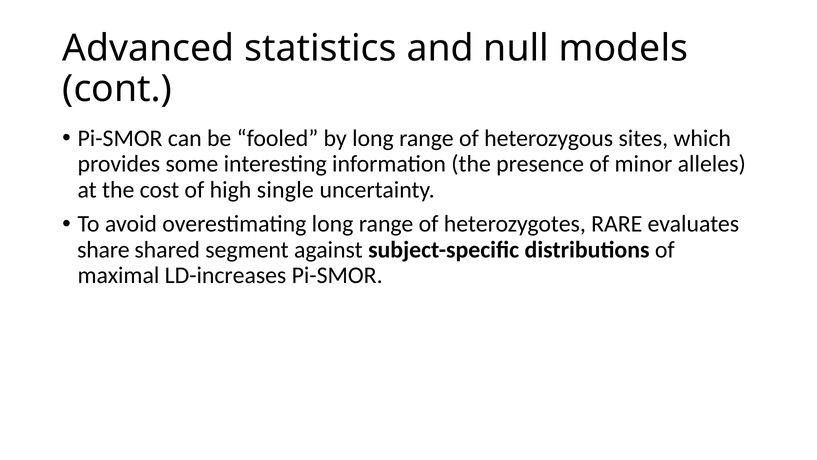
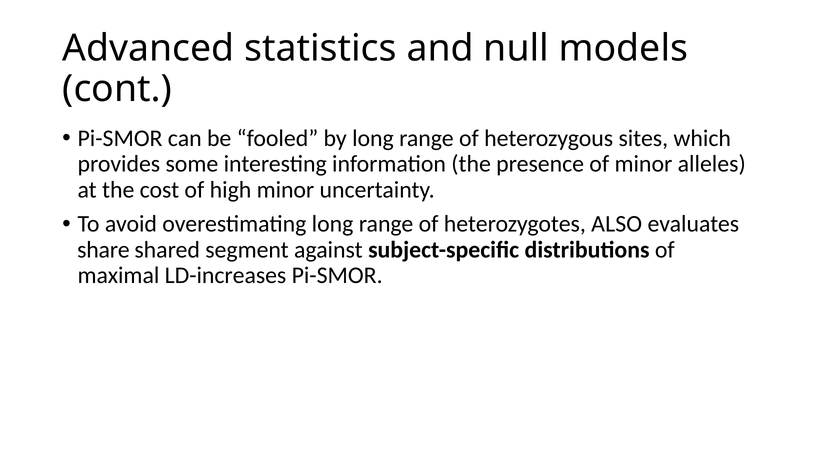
high single: single -> minor
RARE: RARE -> ALSO
